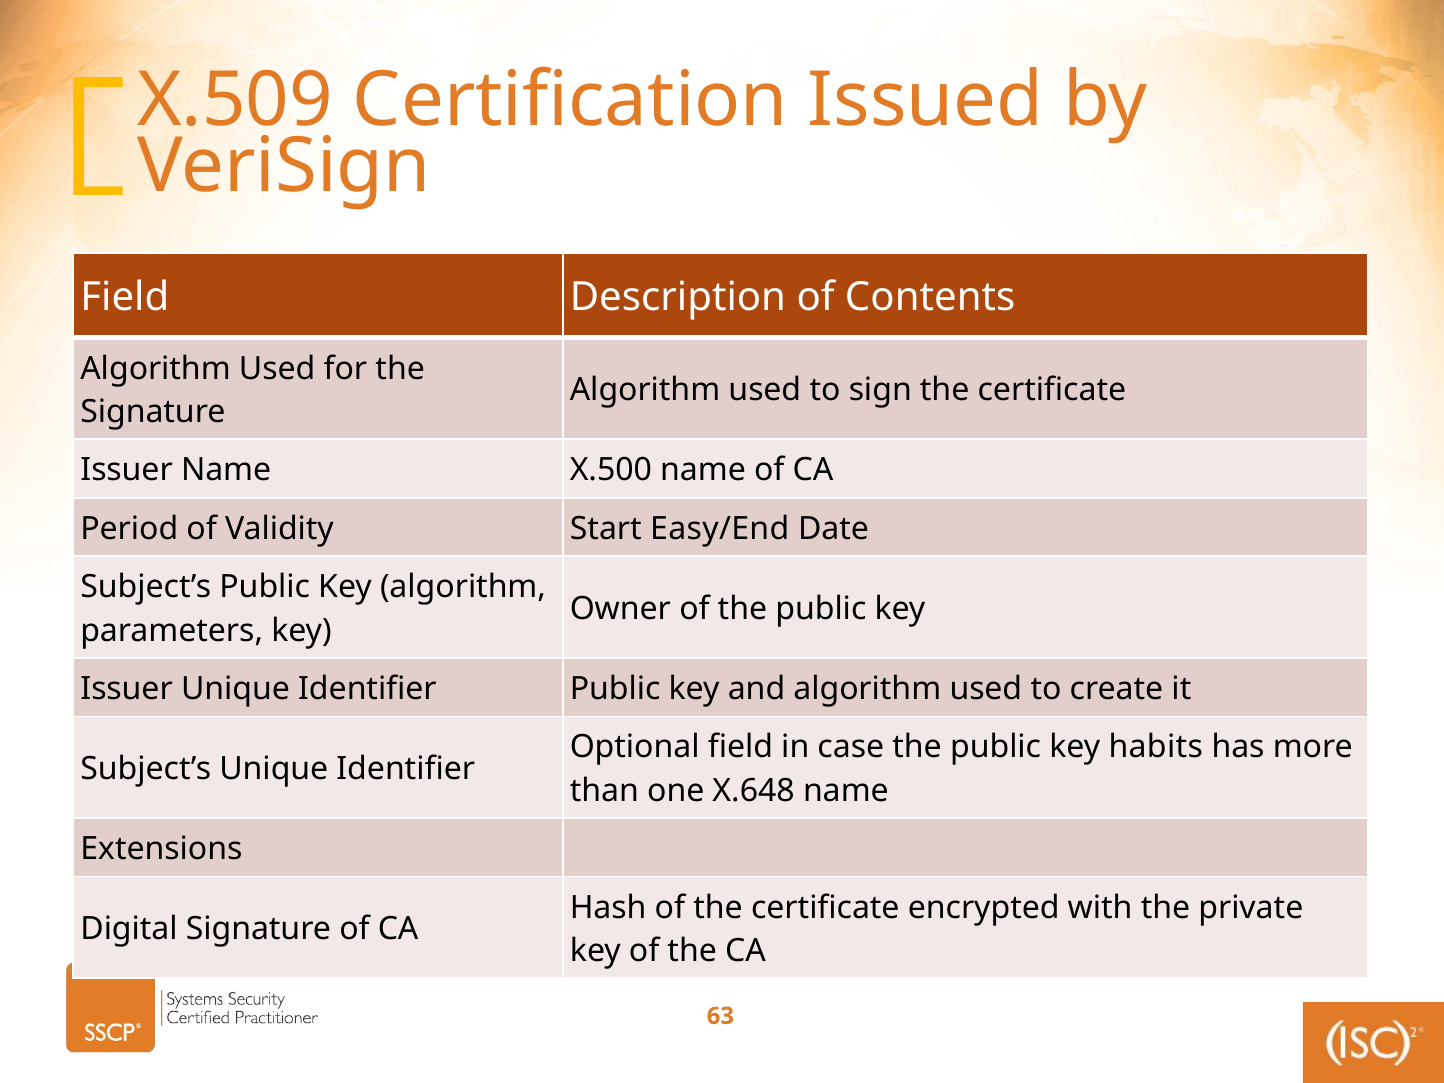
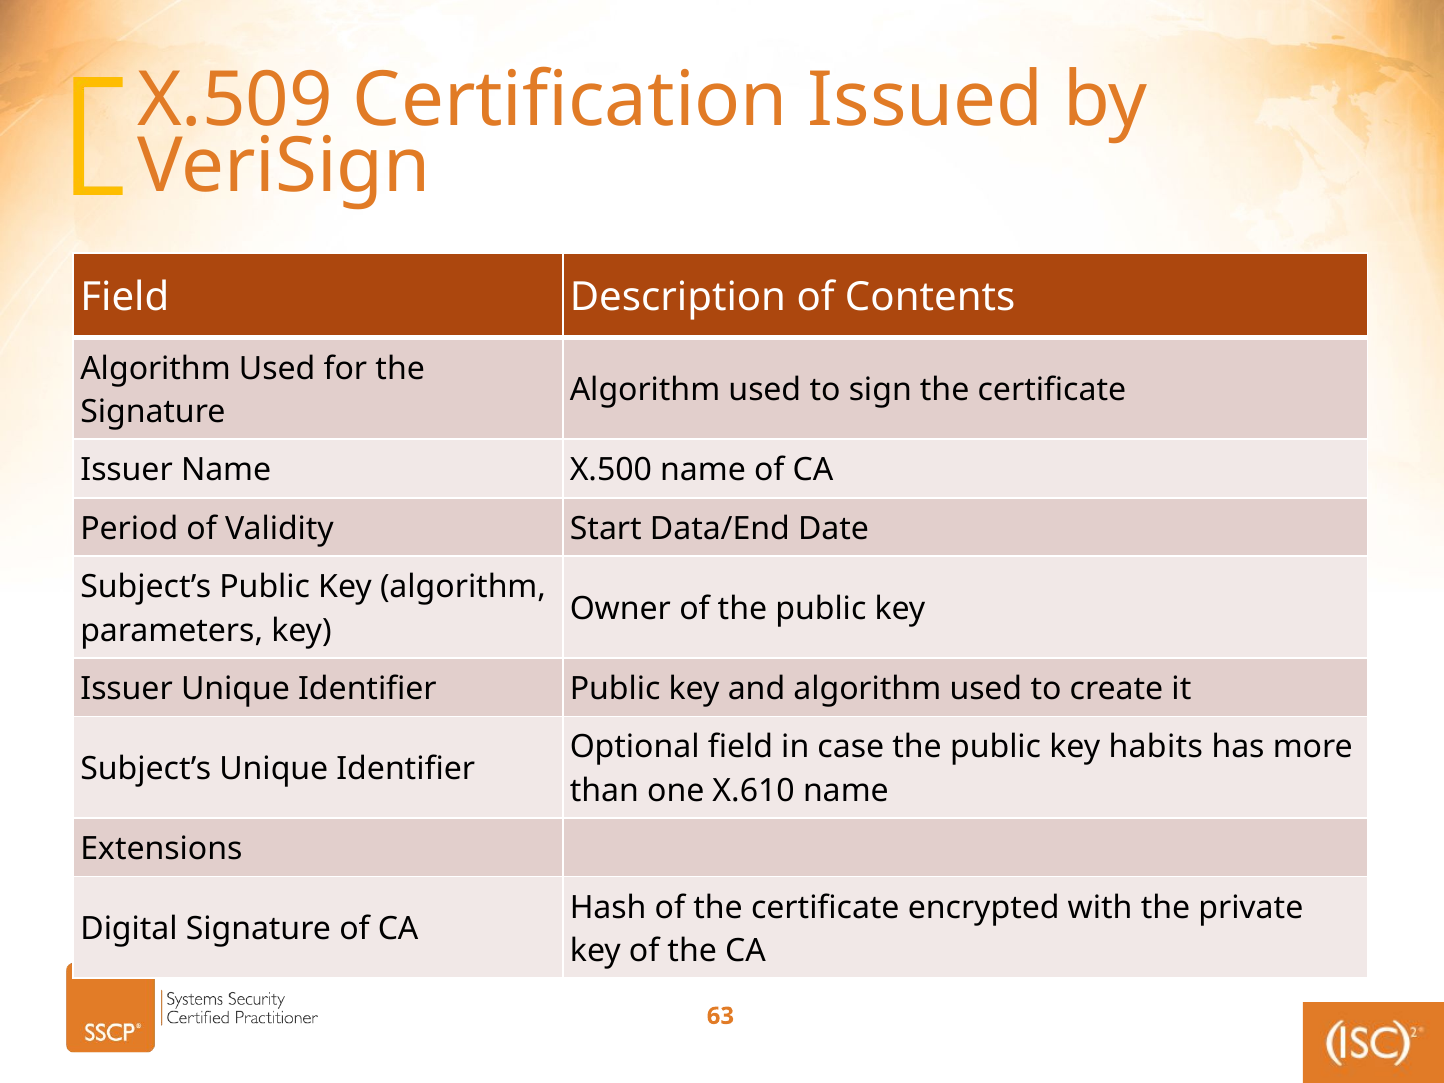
Easy/End: Easy/End -> Data/End
X.648: X.648 -> X.610
